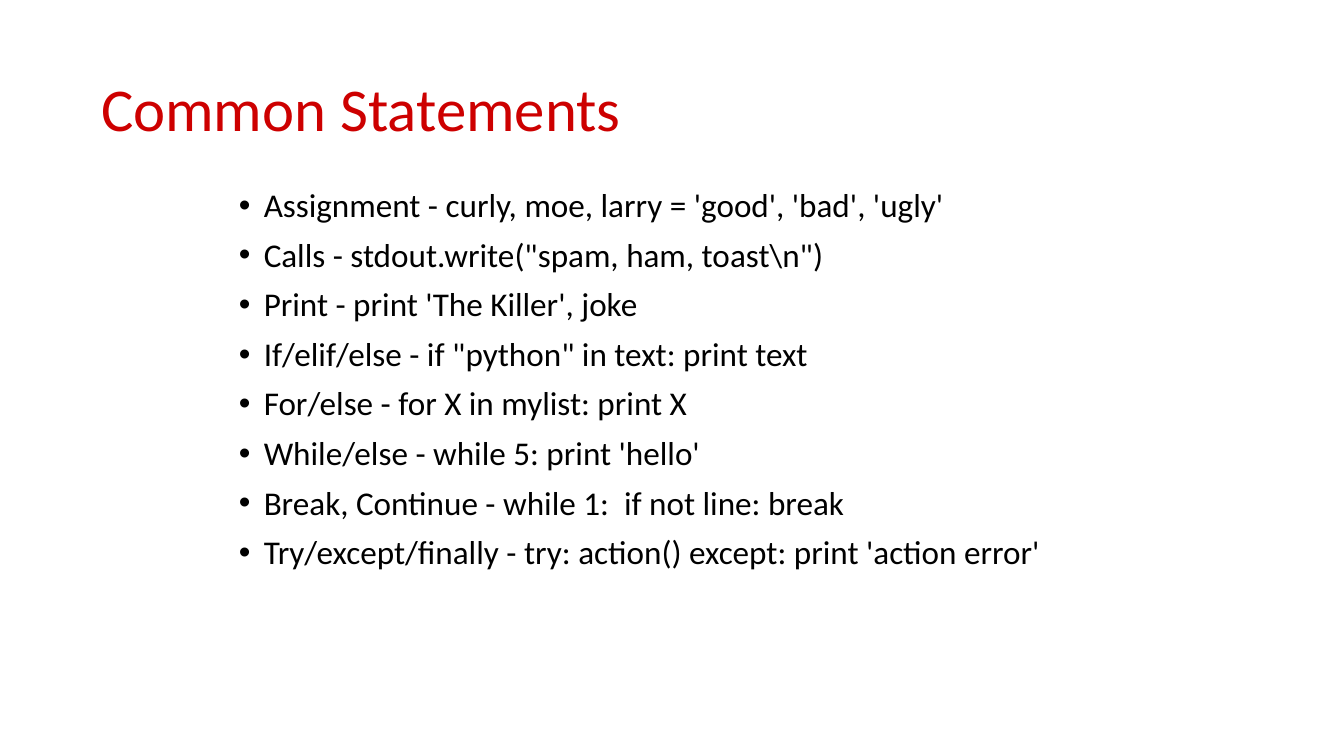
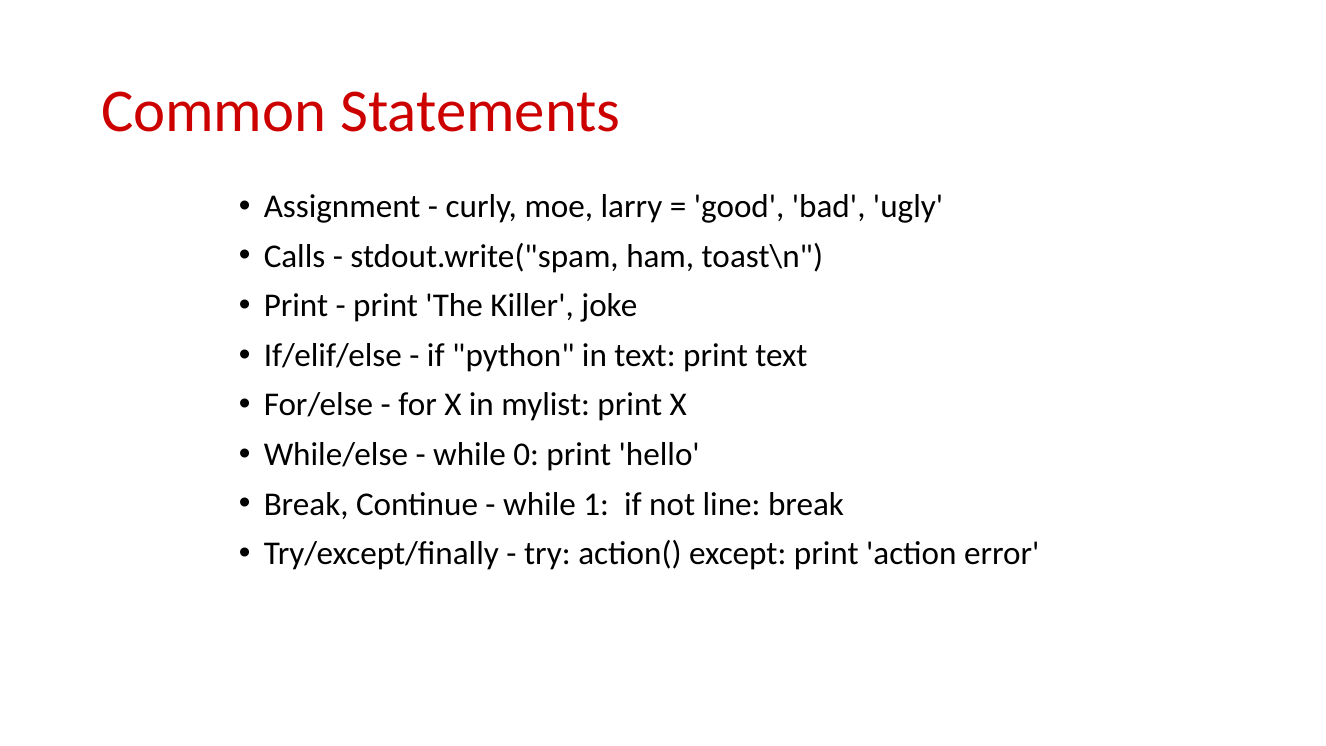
5: 5 -> 0
